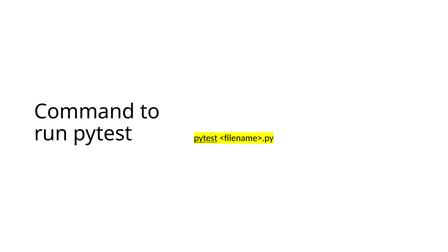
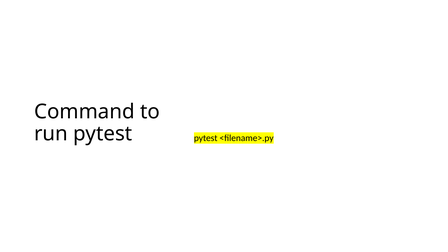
pytest at (206, 138) underline: present -> none
